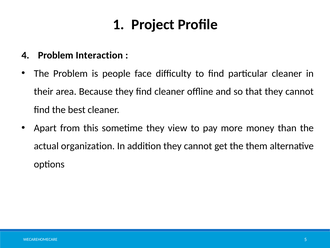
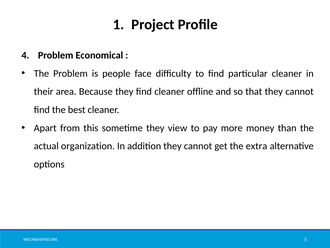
Interaction: Interaction -> Economical
them: them -> extra
